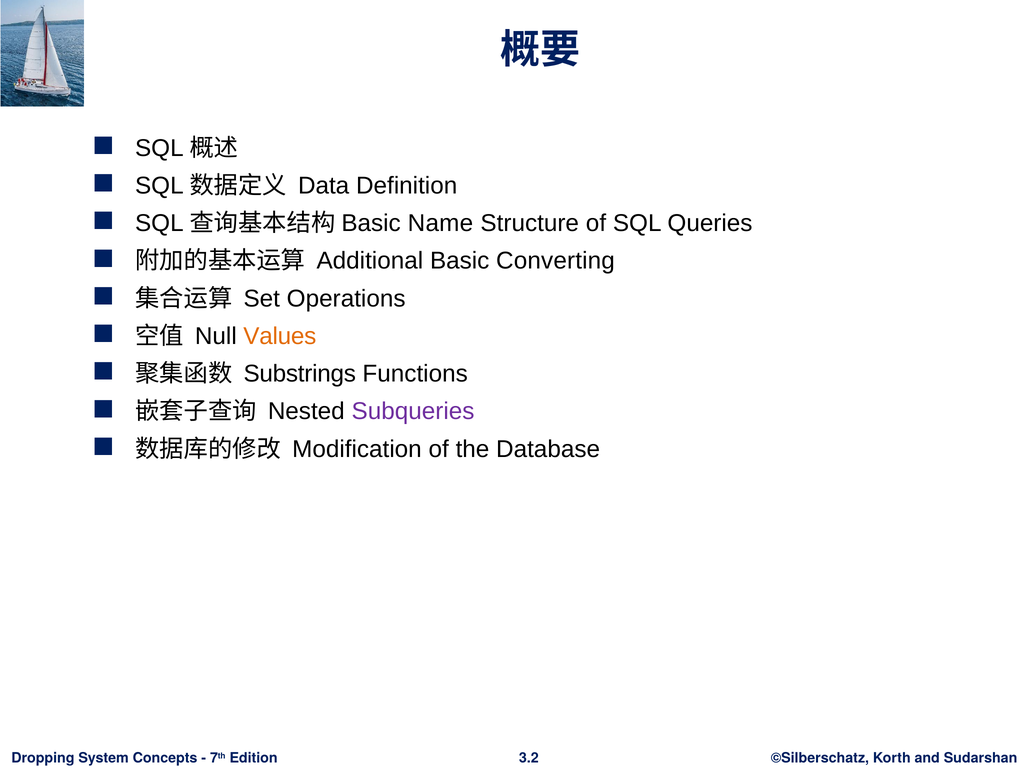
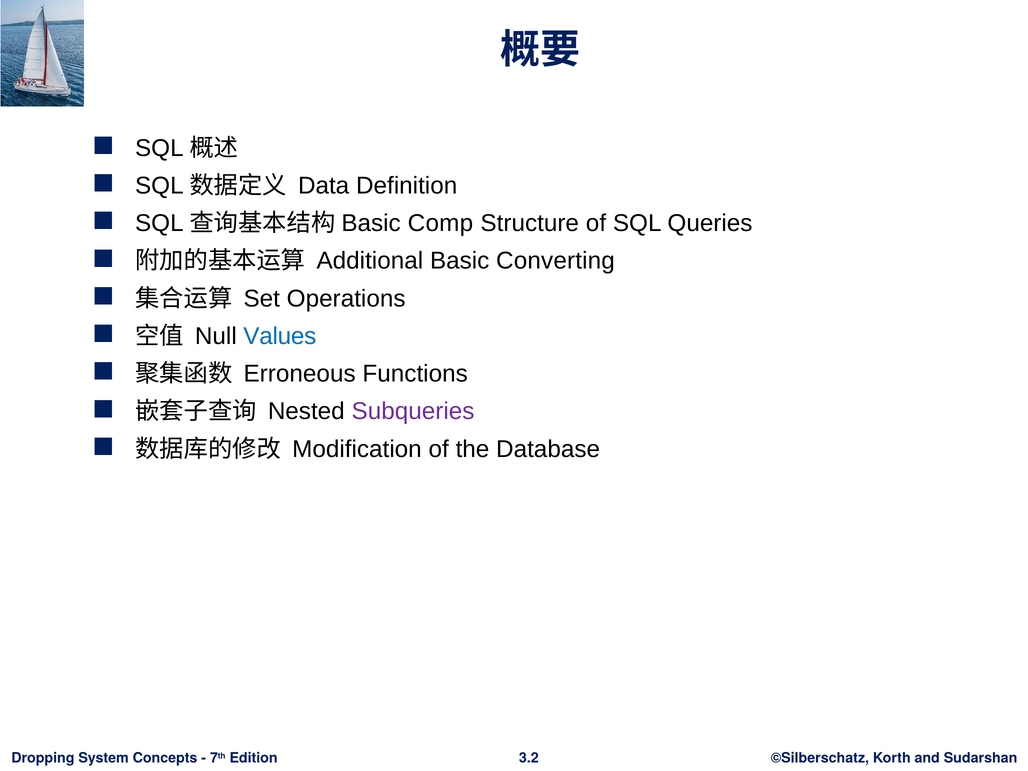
Name: Name -> Comp
Values colour: orange -> blue
Substrings: Substrings -> Erroneous
